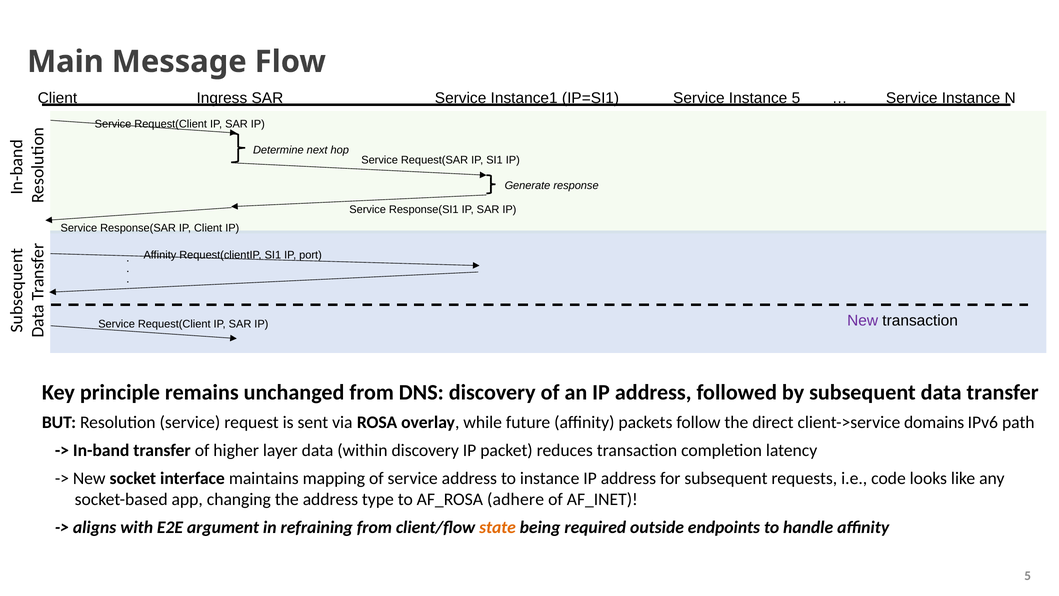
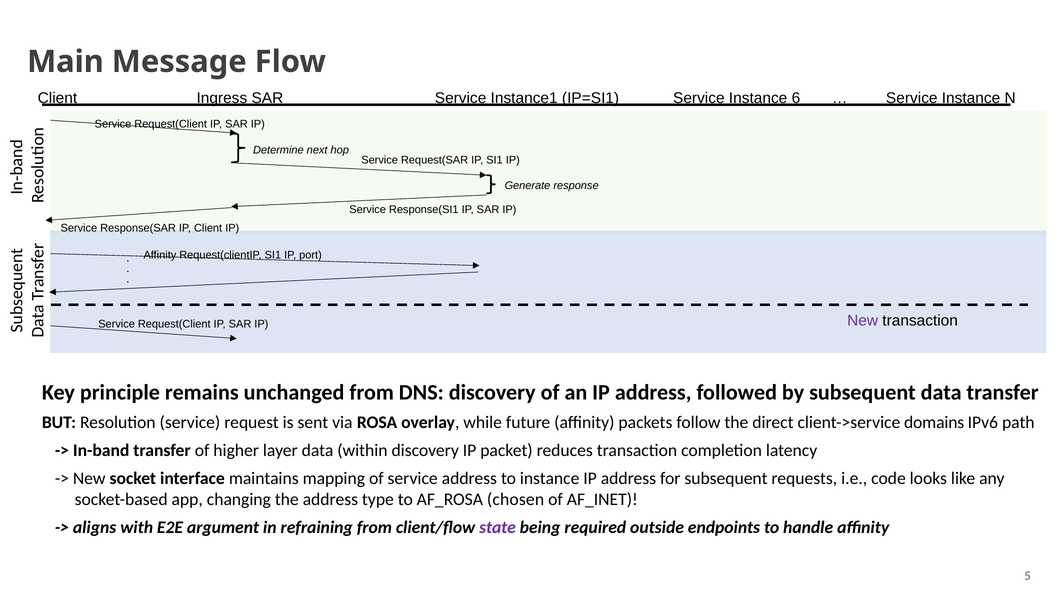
Instance 5: 5 -> 6
adhere: adhere -> chosen
state colour: orange -> purple
